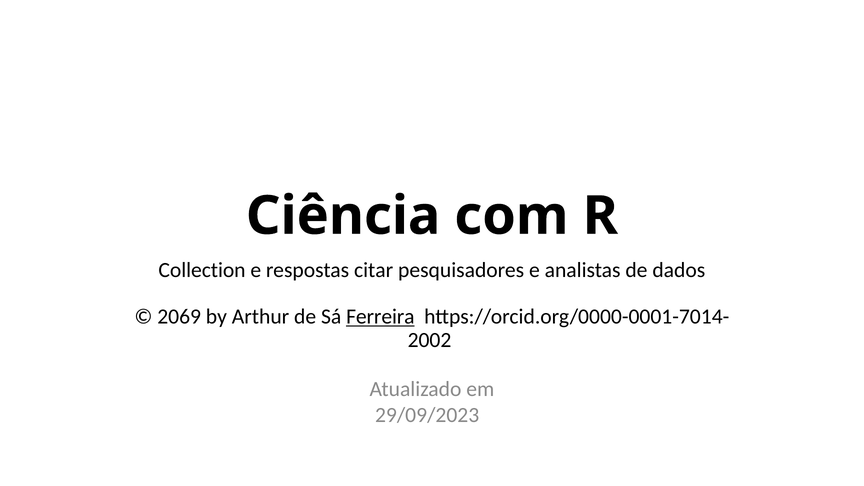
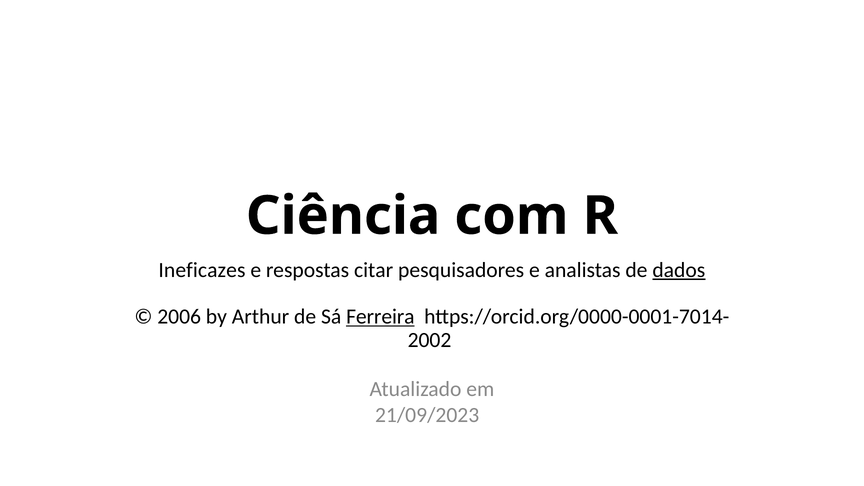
Collection: Collection -> Ineficazes
dados underline: none -> present
2069: 2069 -> 2006
29/09/2023: 29/09/2023 -> 21/09/2023
